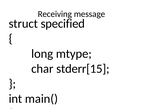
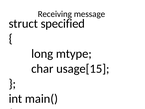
stderr[15: stderr[15 -> usage[15
